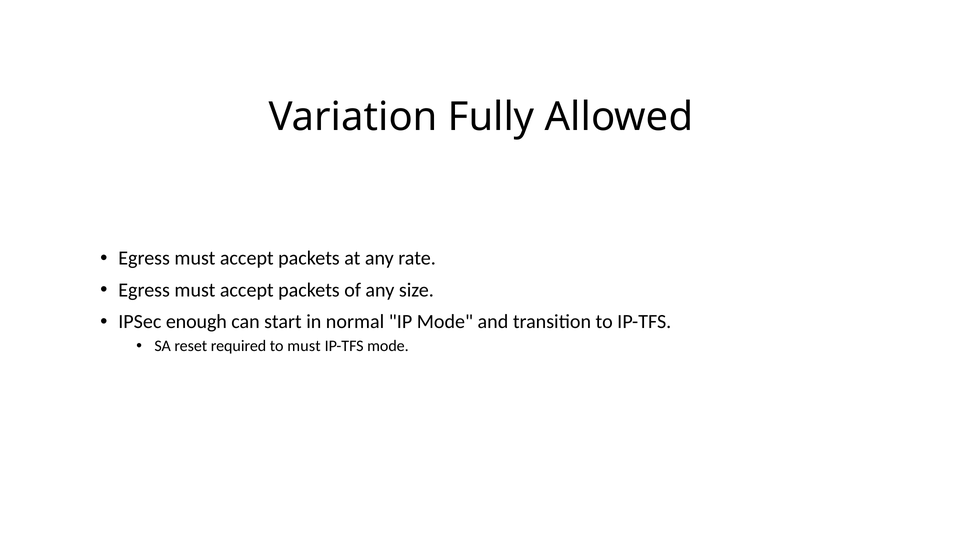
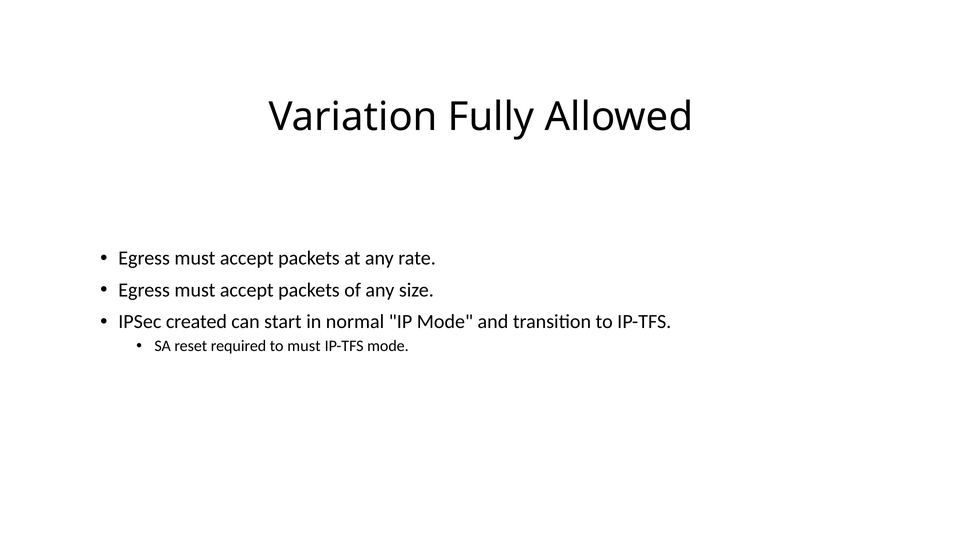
enough: enough -> created
